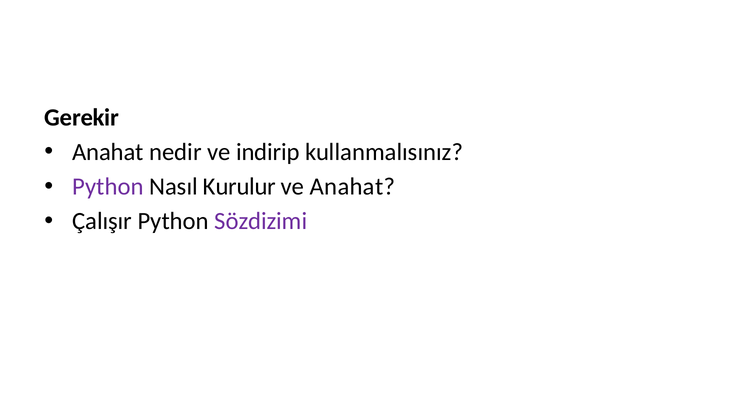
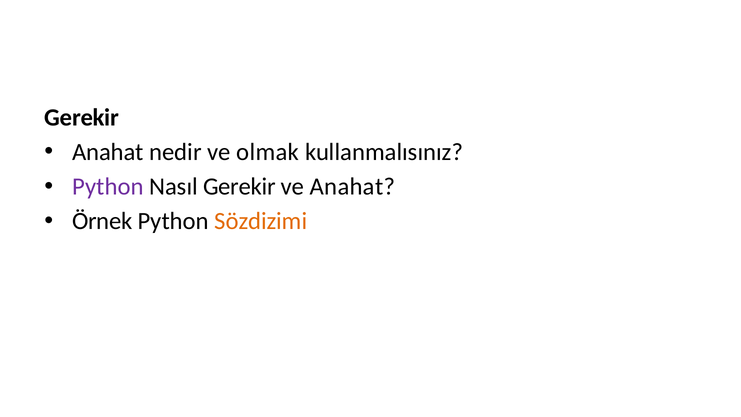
indirip: indirip -> olmak
Nasıl Kurulur: Kurulur -> Gerekir
Çalışır: Çalışır -> Örnek
Sözdizimi colour: purple -> orange
